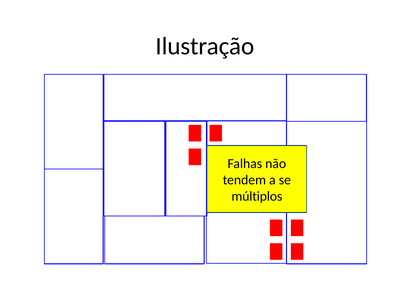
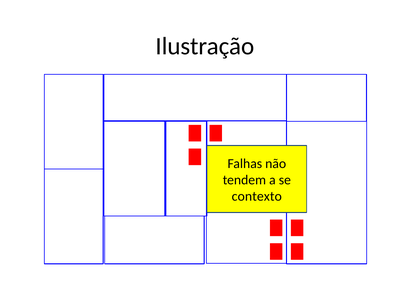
múltiplos: múltiplos -> contexto
